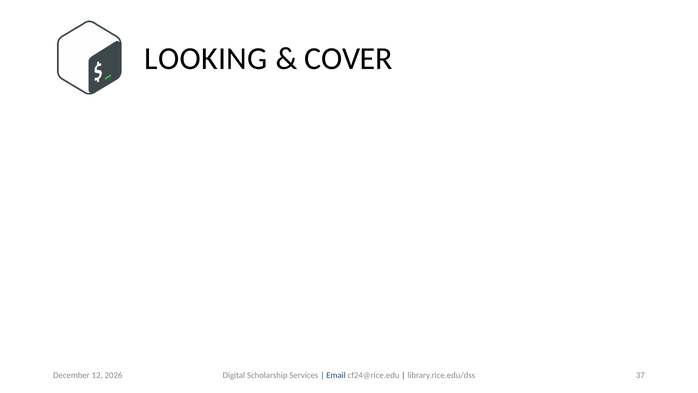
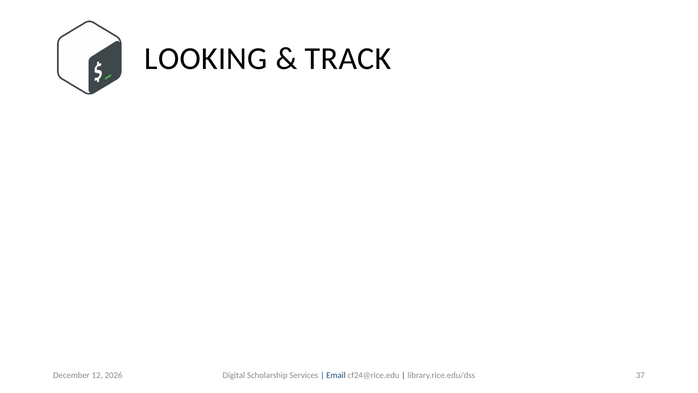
COVER: COVER -> TRACK
